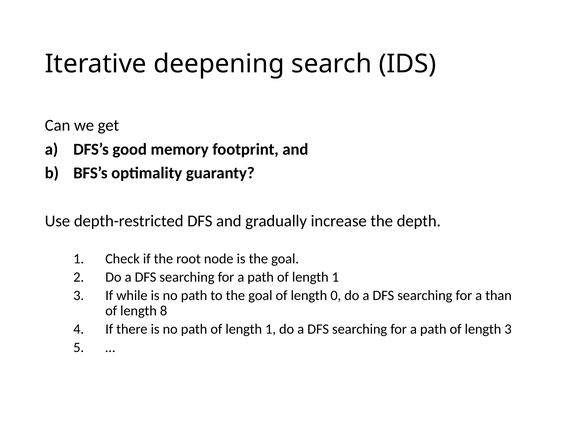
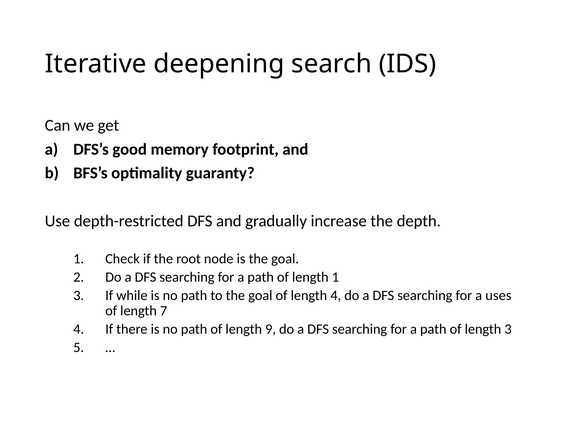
length 0: 0 -> 4
than: than -> uses
8: 8 -> 7
1 at (271, 329): 1 -> 9
